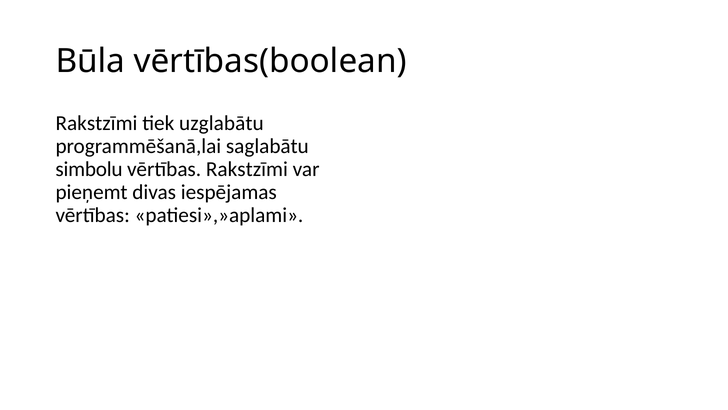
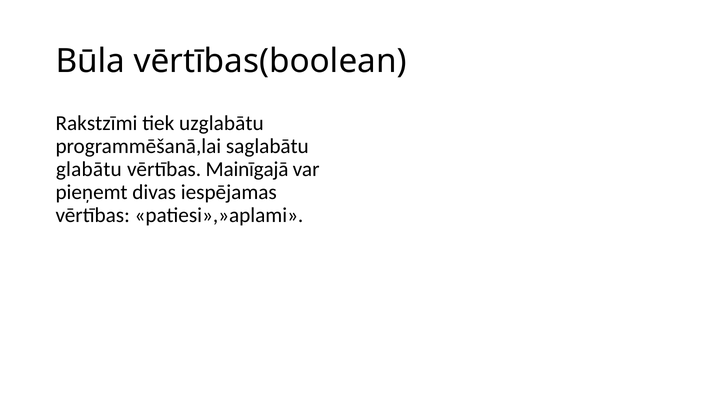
simbolu: simbolu -> glabātu
vērtības Rakstzīmi: Rakstzīmi -> Mainīgajā
